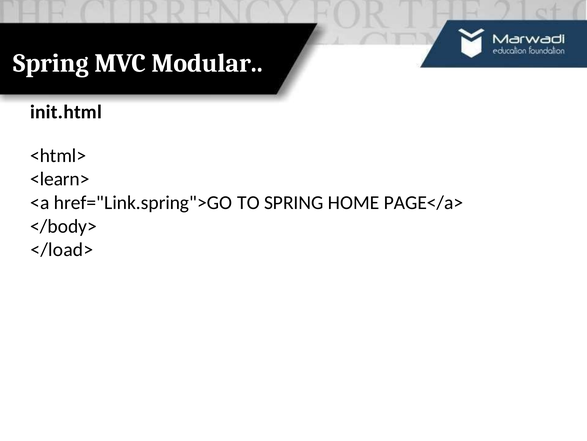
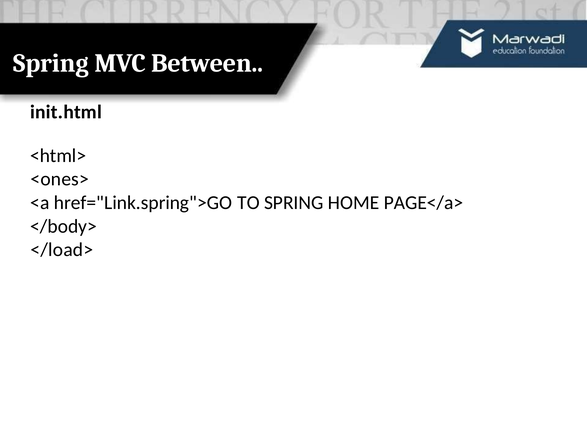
Modular: Modular -> Between
<learn>: <learn> -> <ones>
